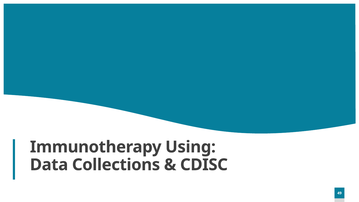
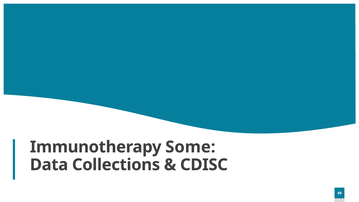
Using: Using -> Some
